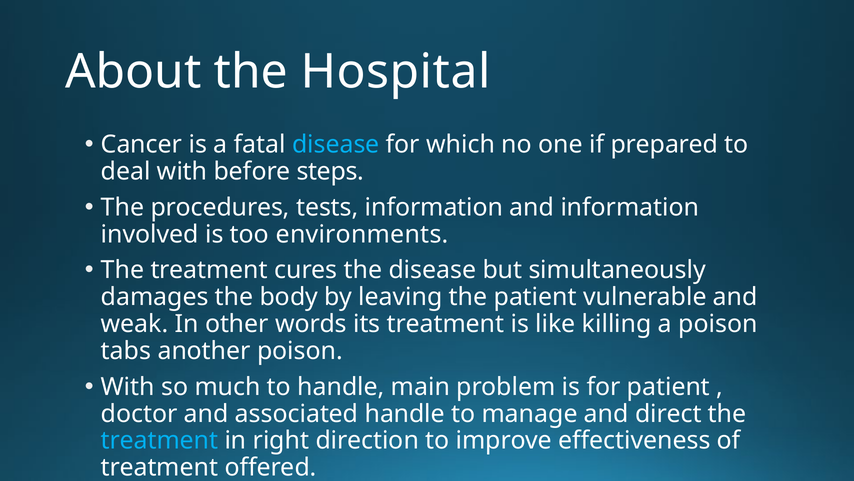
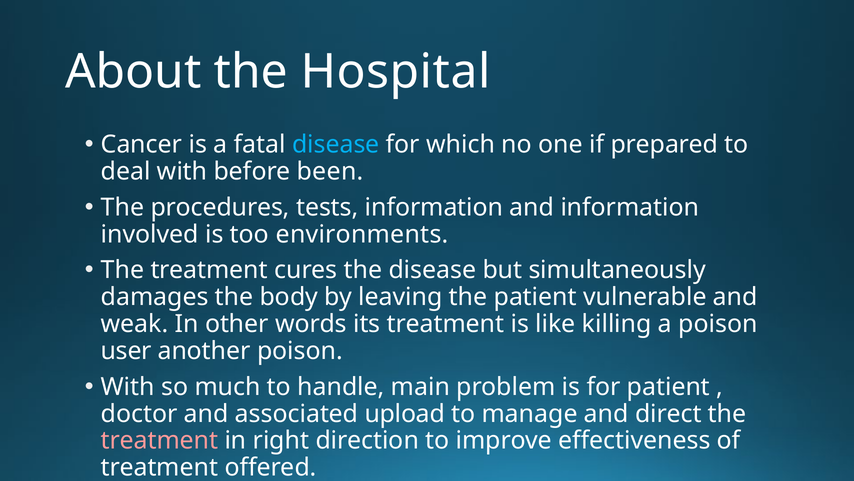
steps: steps -> been
tabs: tabs -> user
associated handle: handle -> upload
treatment at (160, 440) colour: light blue -> pink
